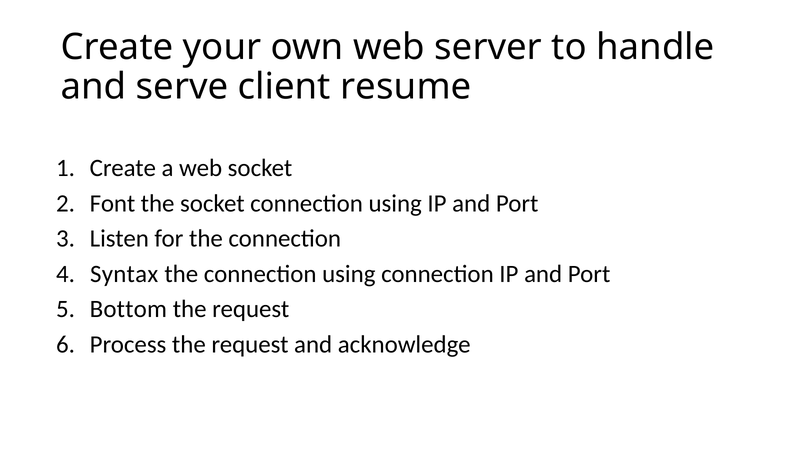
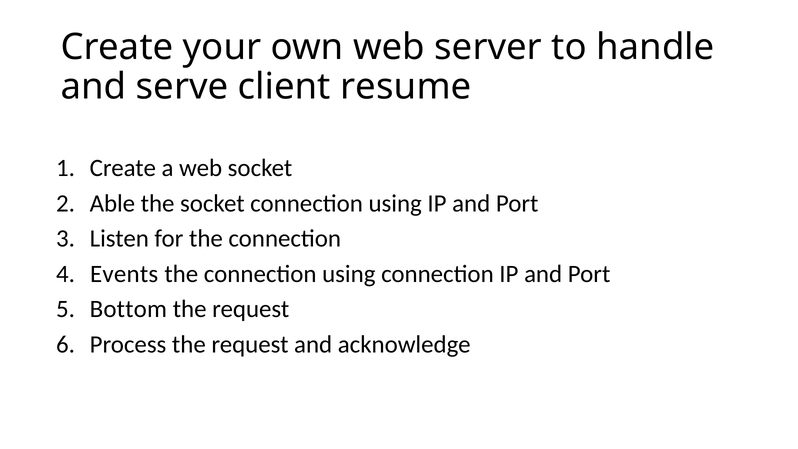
Font: Font -> Able
Syntax: Syntax -> Events
